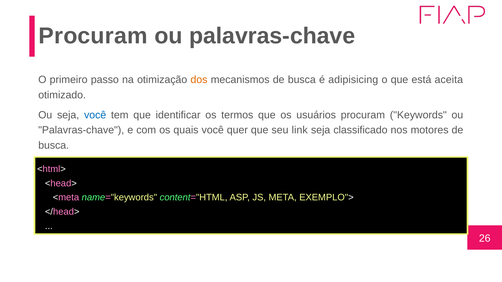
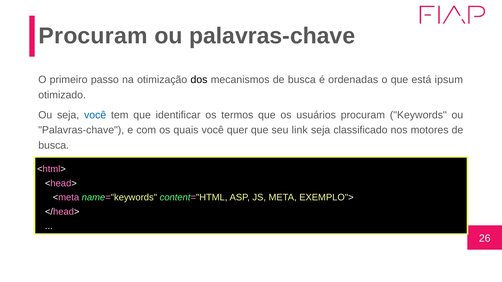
dos colour: orange -> black
adipisicing: adipisicing -> ordenadas
aceita: aceita -> ipsum
